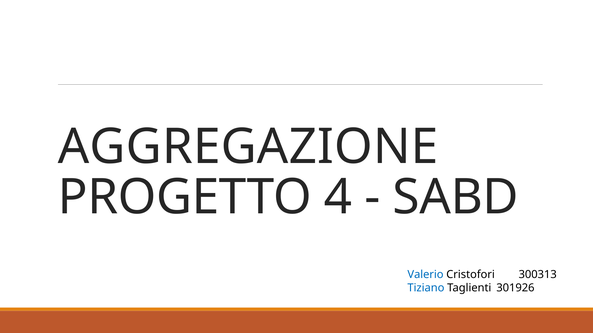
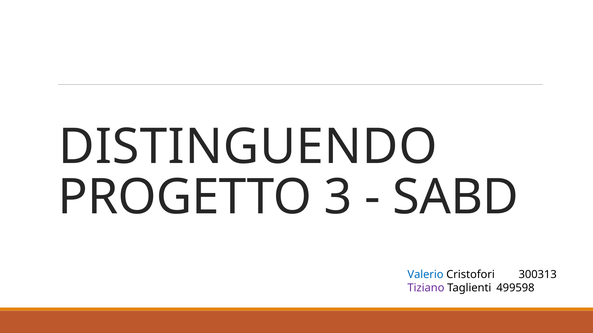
AGGREGAZIONE: AGGREGAZIONE -> DISTINGUENDO
4: 4 -> 3
Tiziano colour: blue -> purple
301926: 301926 -> 499598
